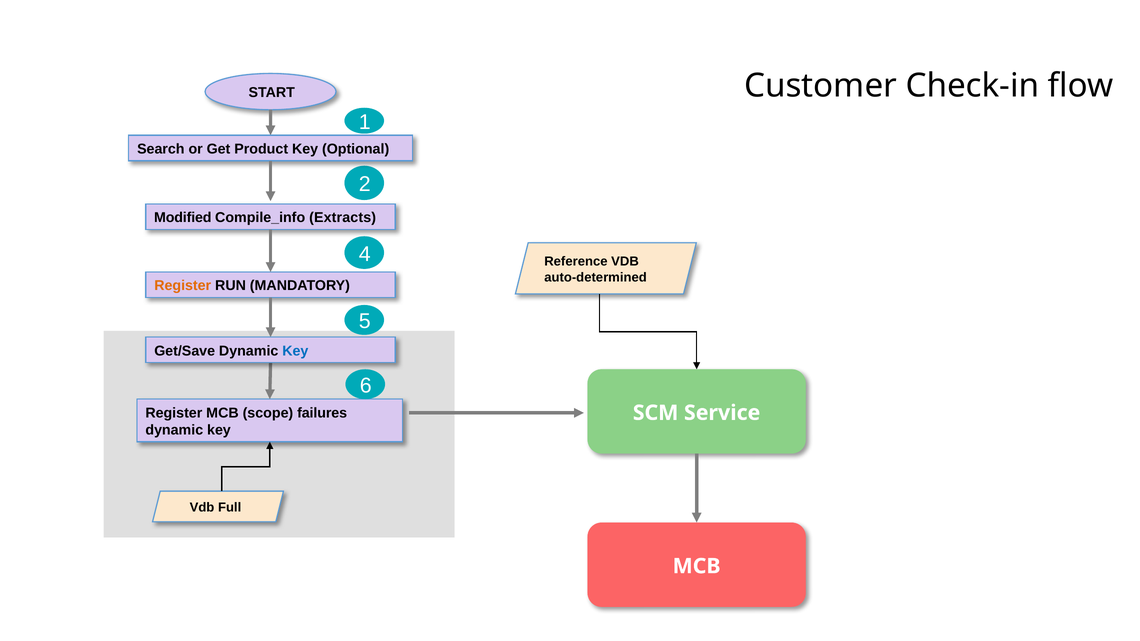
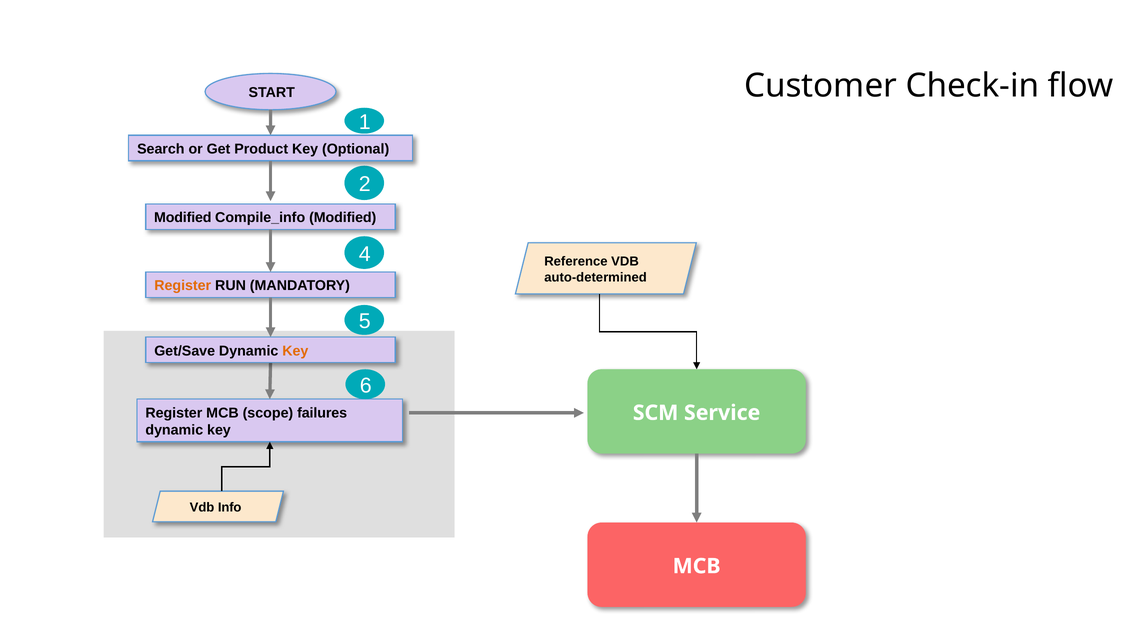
Compile_info Extracts: Extracts -> Modified
Key at (295, 351) colour: blue -> orange
Full: Full -> Info
